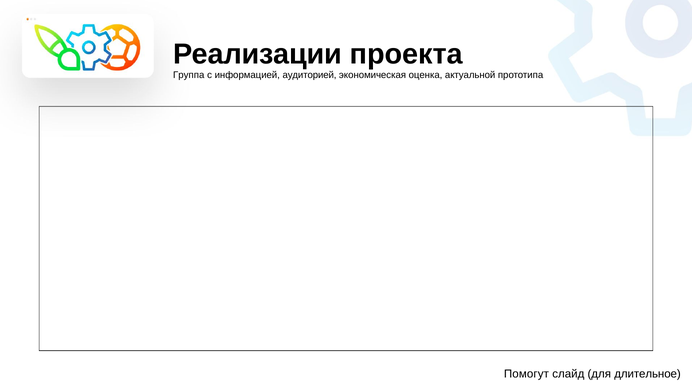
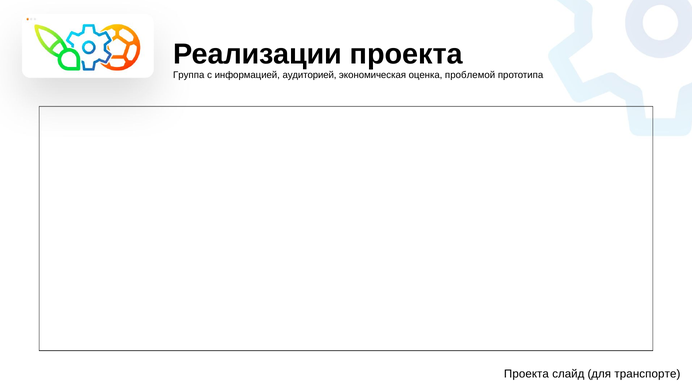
актуальной: актуальной -> проблемой
Помогут at (526, 373): Помогут -> Проекта
длительное: длительное -> транспорте
